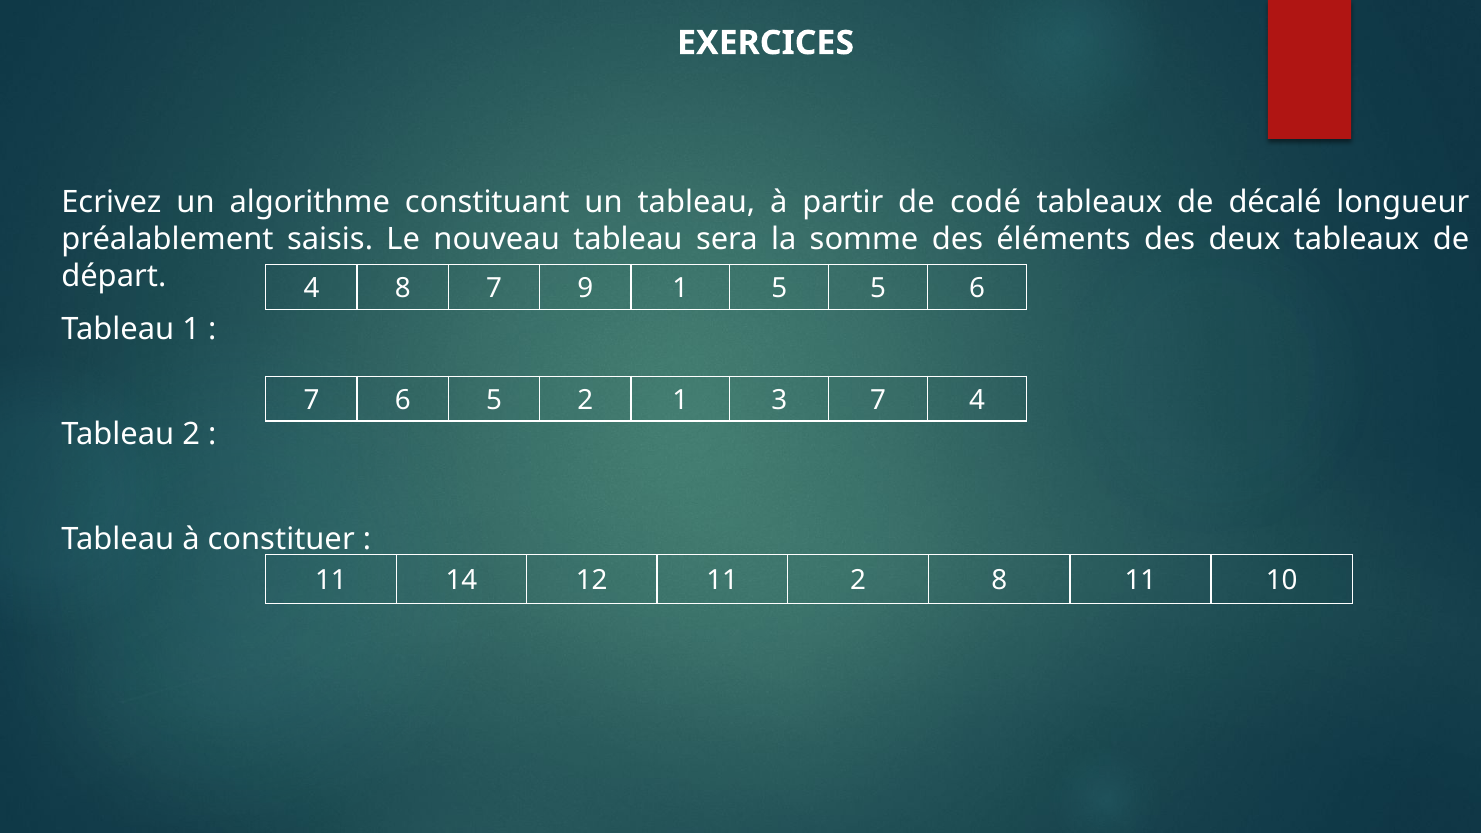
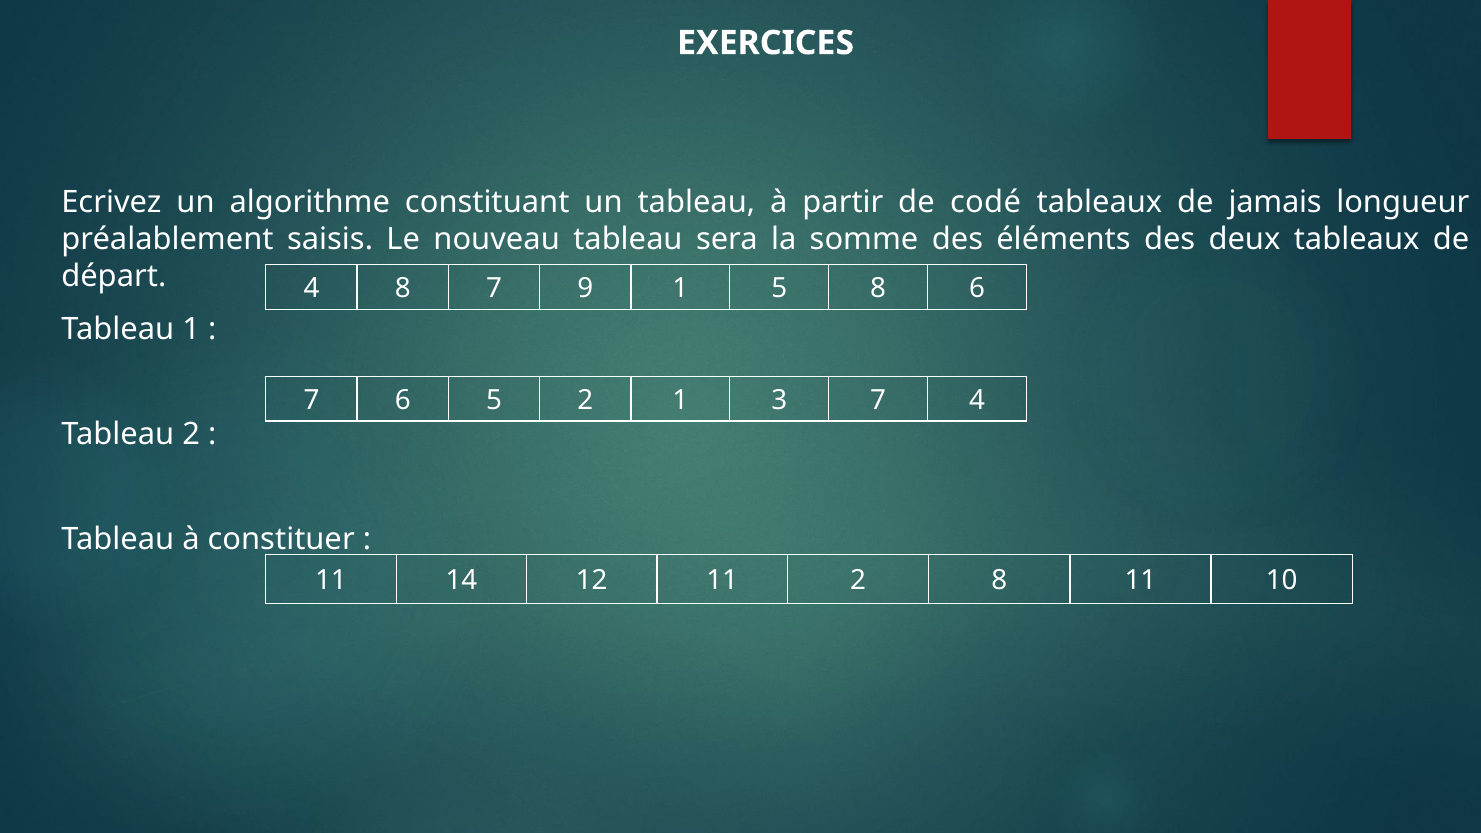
décalé: décalé -> jamais
5 5: 5 -> 8
